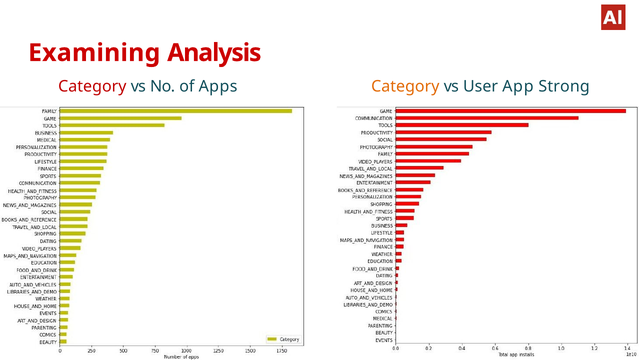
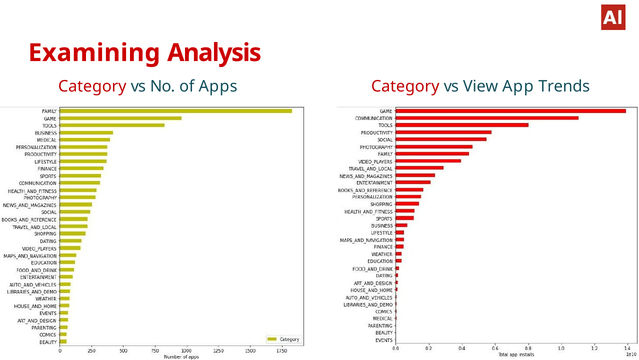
Category at (405, 86) colour: orange -> red
User: User -> View
Strong: Strong -> Trends
